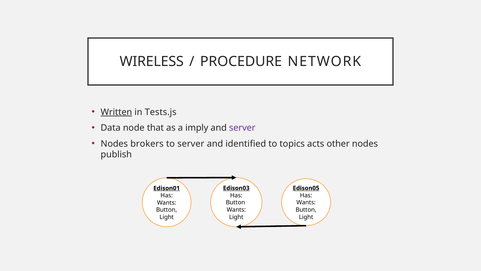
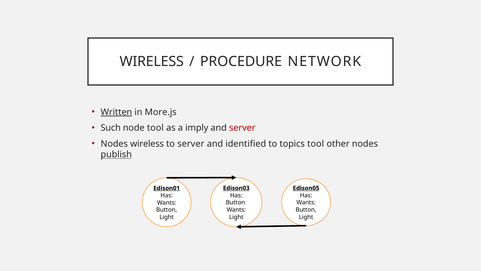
Tests.js: Tests.js -> More.js
Data: Data -> Such
node that: that -> tool
server at (242, 128) colour: purple -> red
Nodes brokers: brokers -> wireless
topics acts: acts -> tool
publish underline: none -> present
